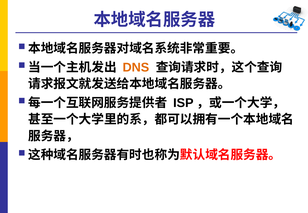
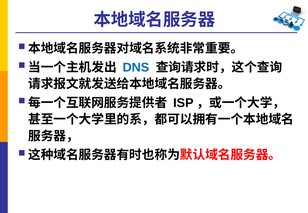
DNS colour: orange -> blue
